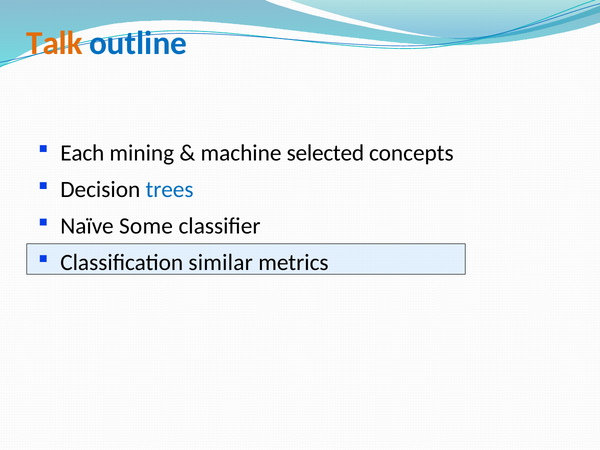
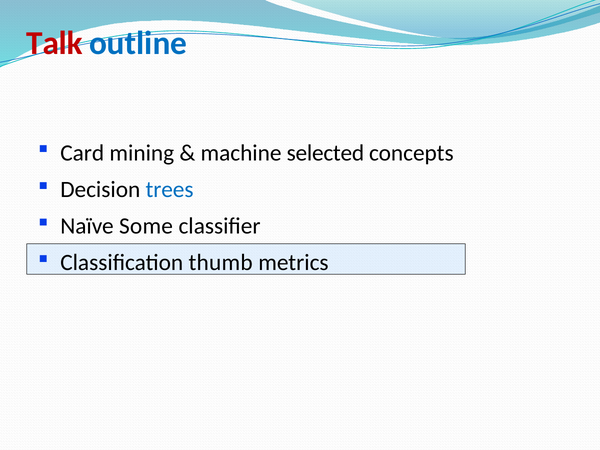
Talk colour: orange -> red
Each: Each -> Card
similar: similar -> thumb
